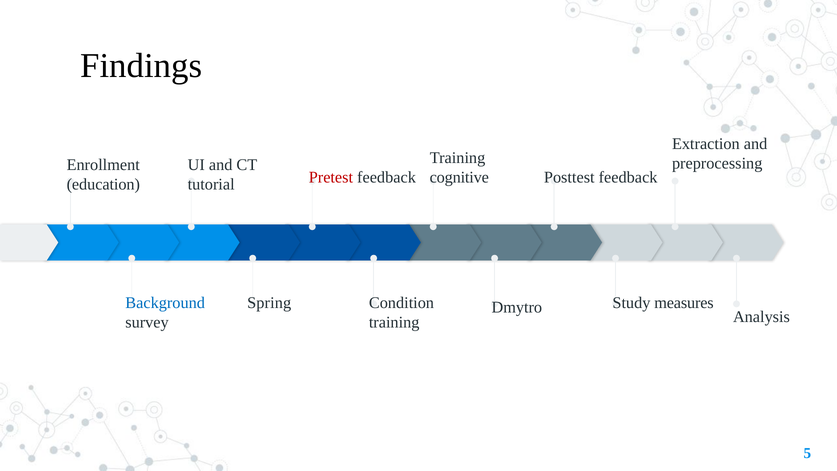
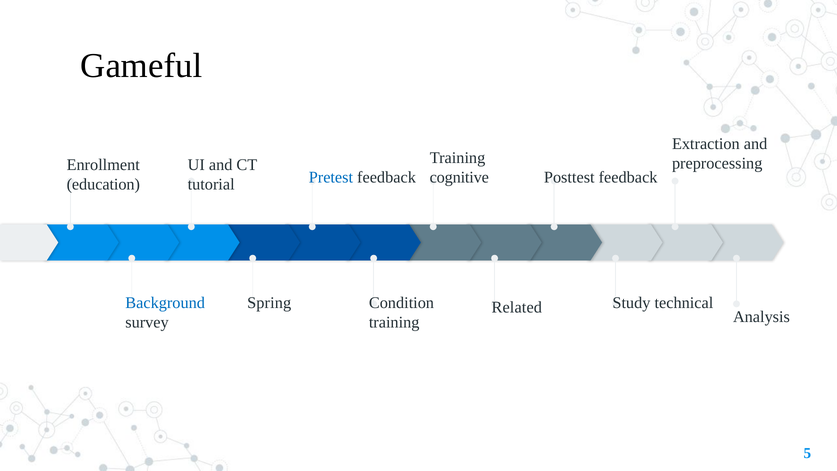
Findings: Findings -> Gameful
Pretest colour: red -> blue
Dmytro: Dmytro -> Related
measures: measures -> technical
